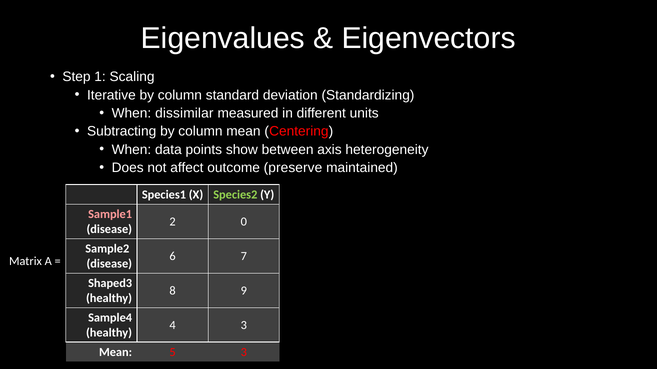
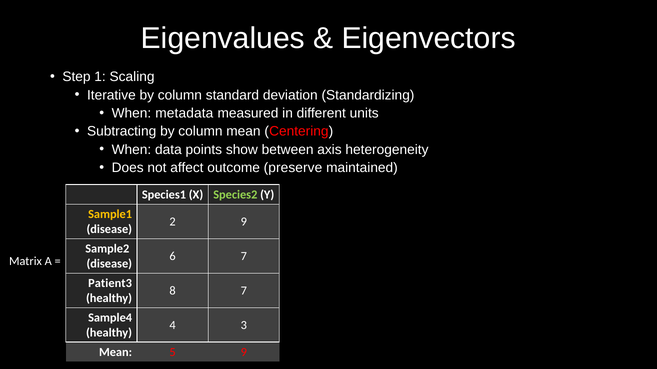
dissimilar: dissimilar -> metadata
Sample1 colour: pink -> yellow
2 0: 0 -> 9
Shaped3: Shaped3 -> Patient3
8 9: 9 -> 7
5 3: 3 -> 9
